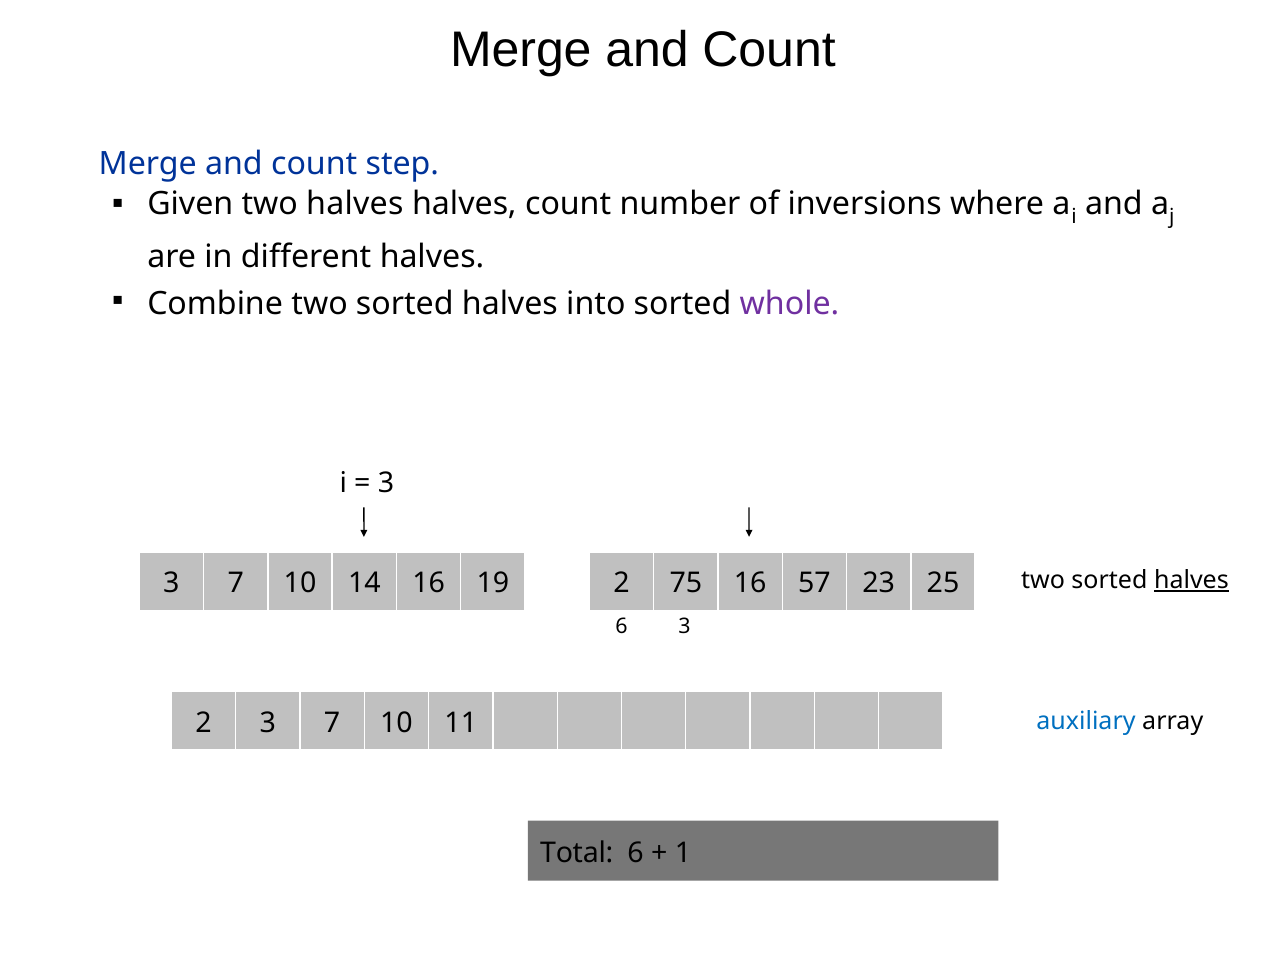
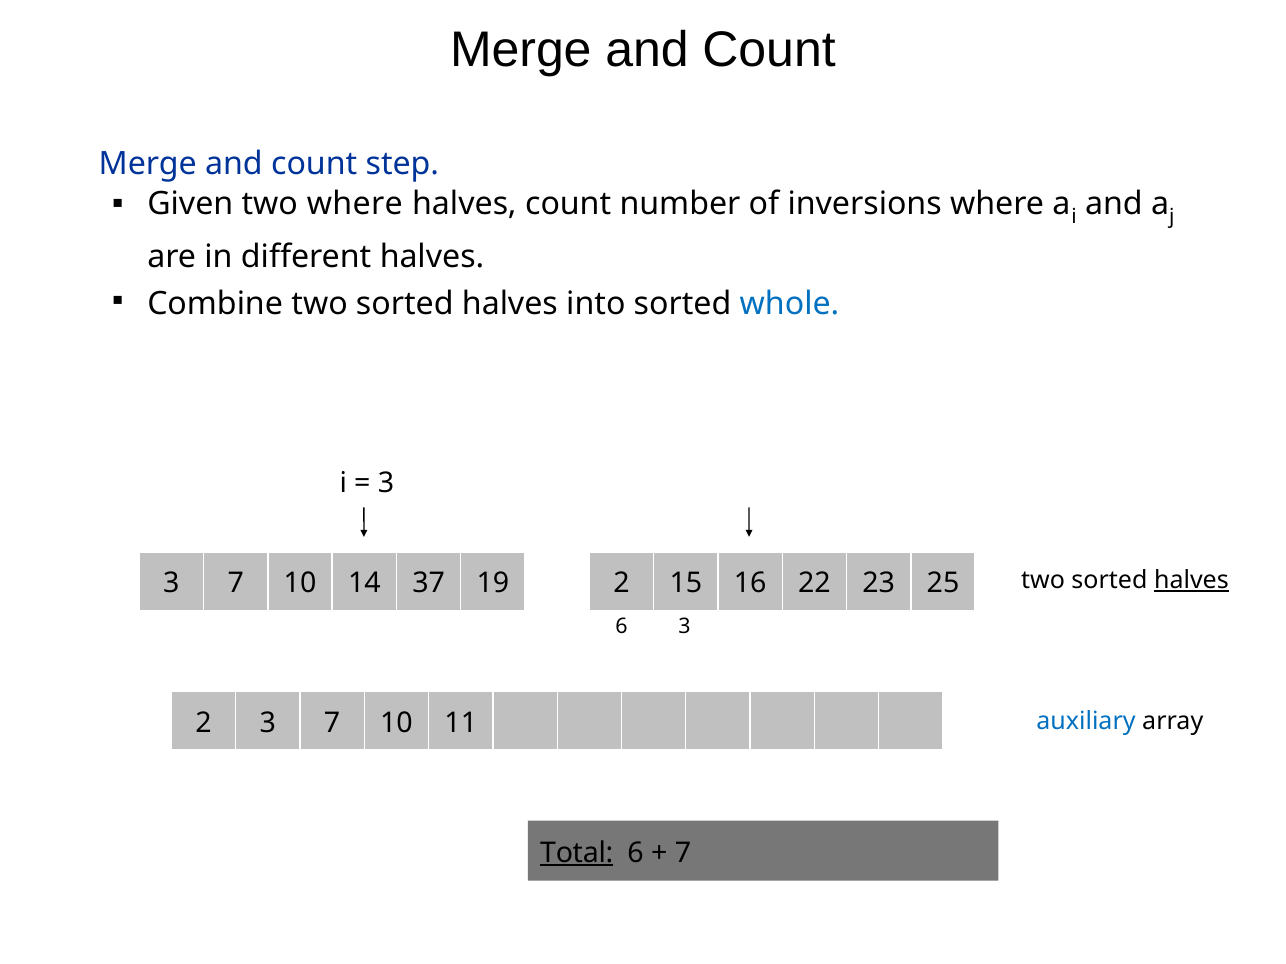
two halves: halves -> where
whole colour: purple -> blue
14 16: 16 -> 37
75: 75 -> 15
57: 57 -> 22
Total underline: none -> present
1 at (683, 853): 1 -> 7
